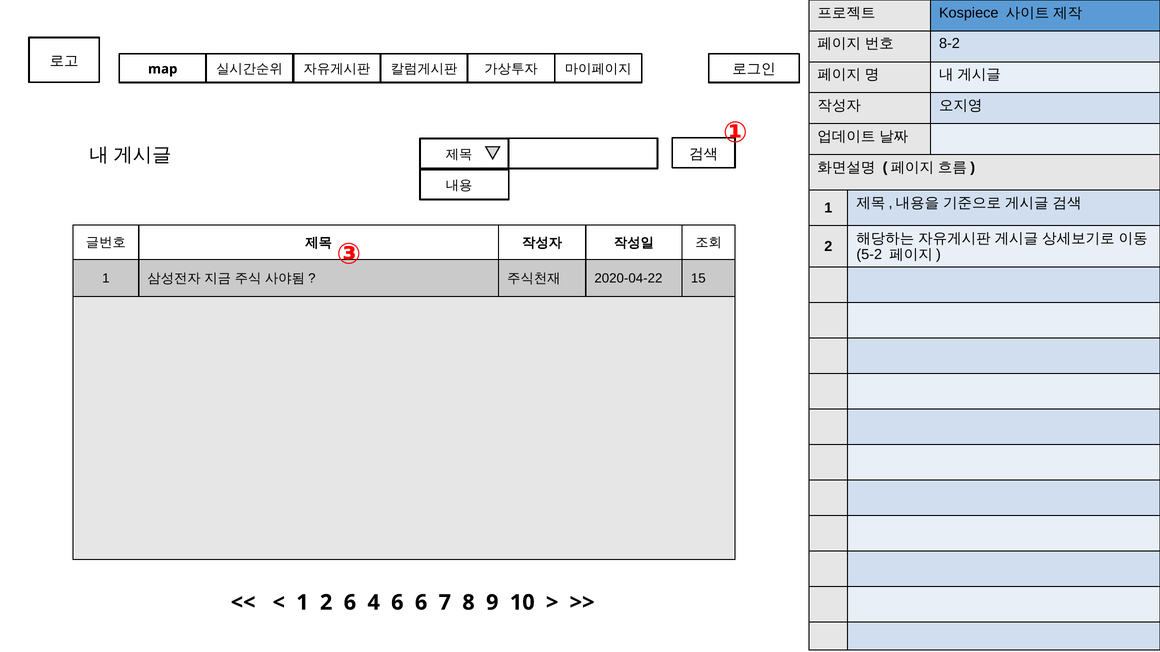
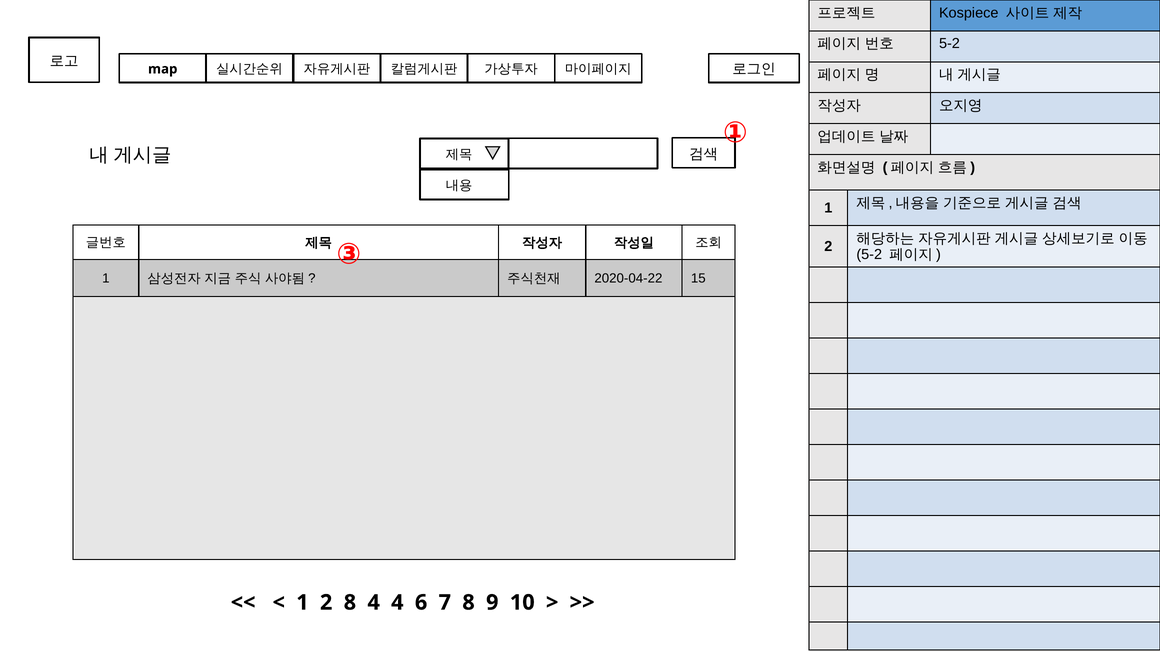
8-2 at (949, 44): 8-2 -> 5-2
2 6: 6 -> 8
4 6: 6 -> 4
